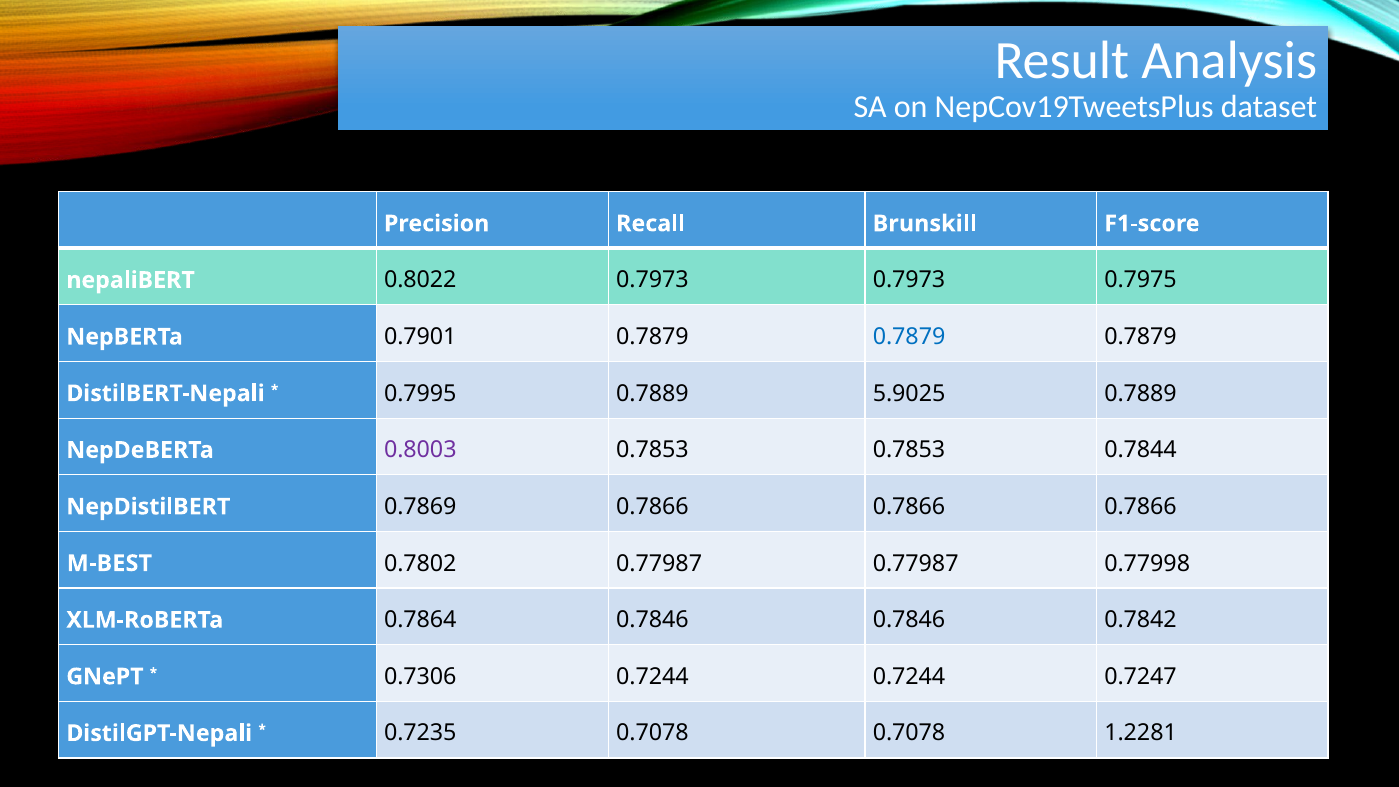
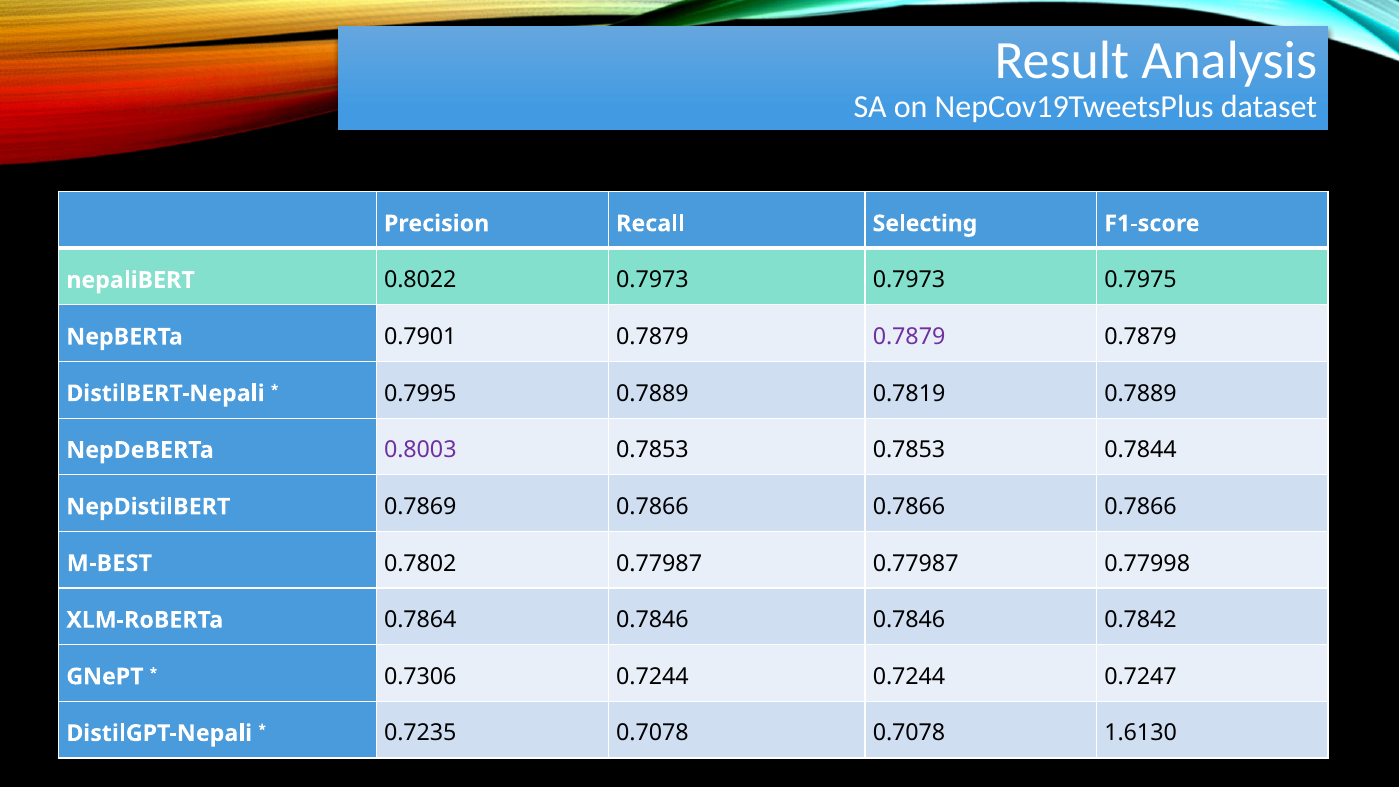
Brunskill: Brunskill -> Selecting
0.7879 at (909, 337) colour: blue -> purple
5.9025: 5.9025 -> 0.7819
1.2281: 1.2281 -> 1.6130
